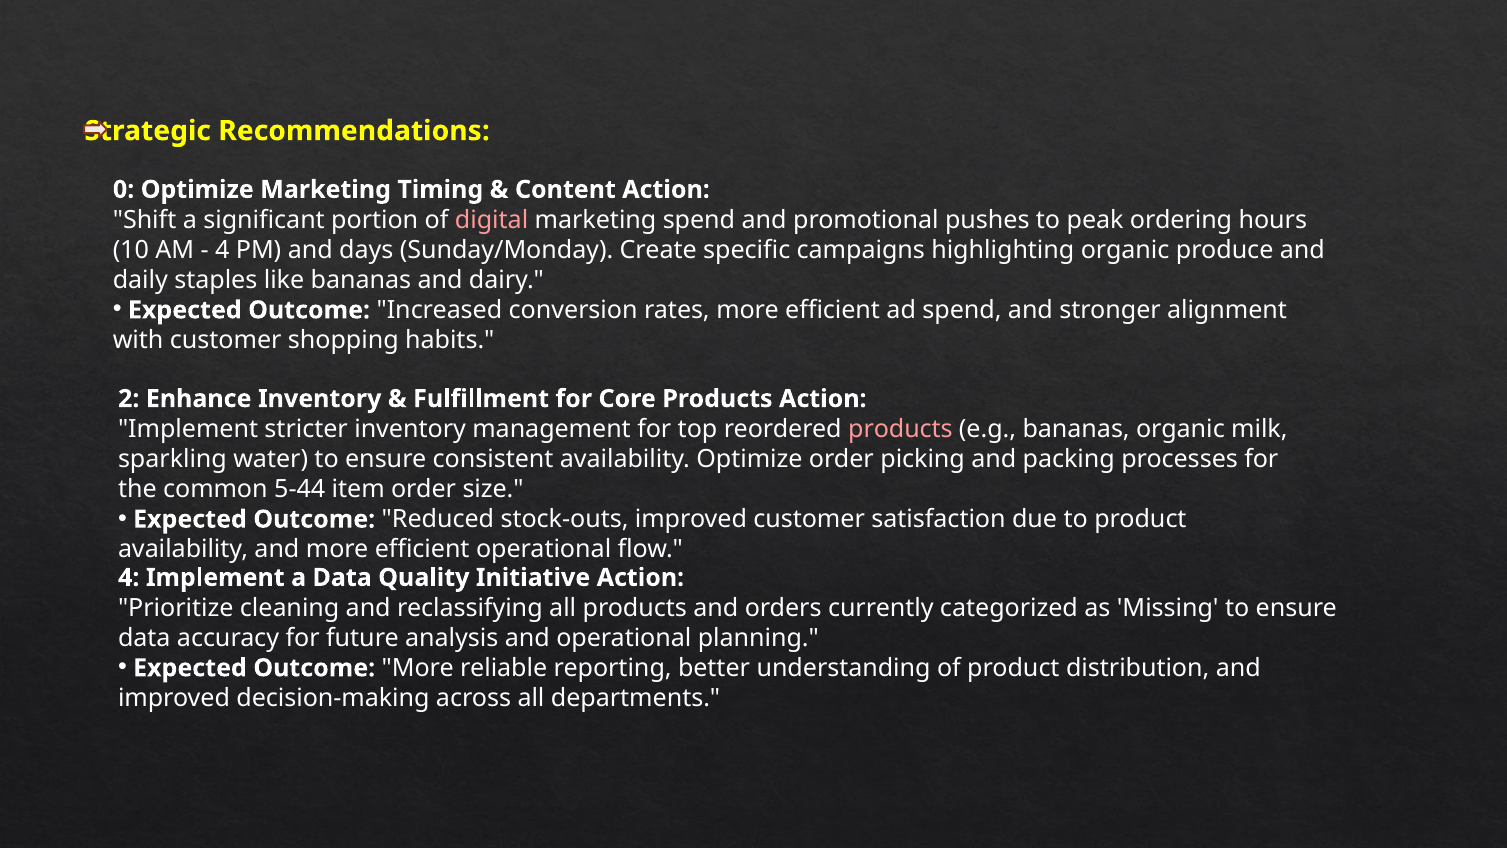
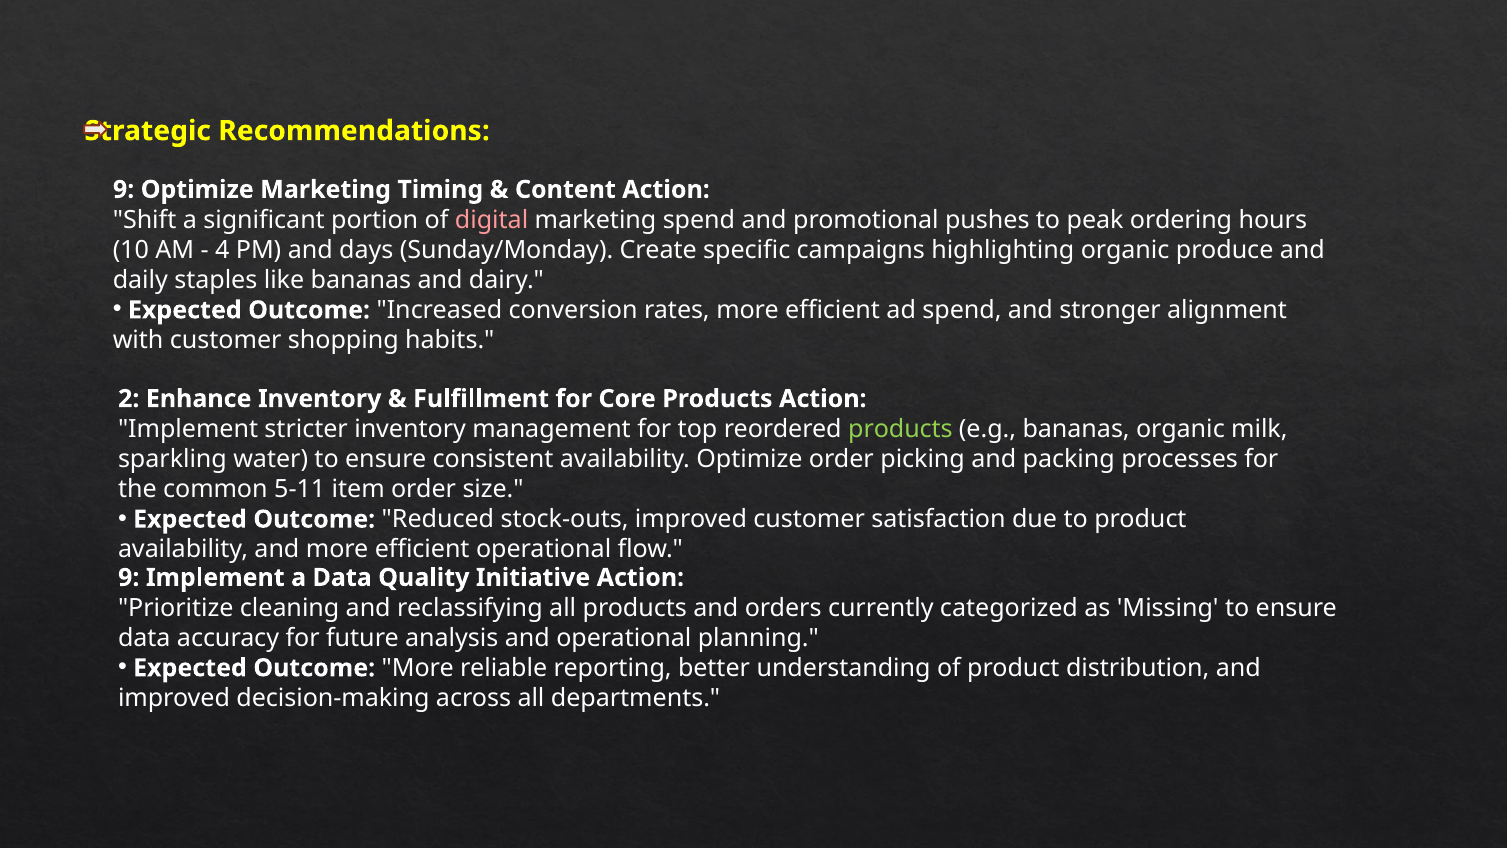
0 at (124, 190): 0 -> 9
products at (900, 429) colour: pink -> light green
5-44: 5-44 -> 5-11
4 at (129, 577): 4 -> 9
